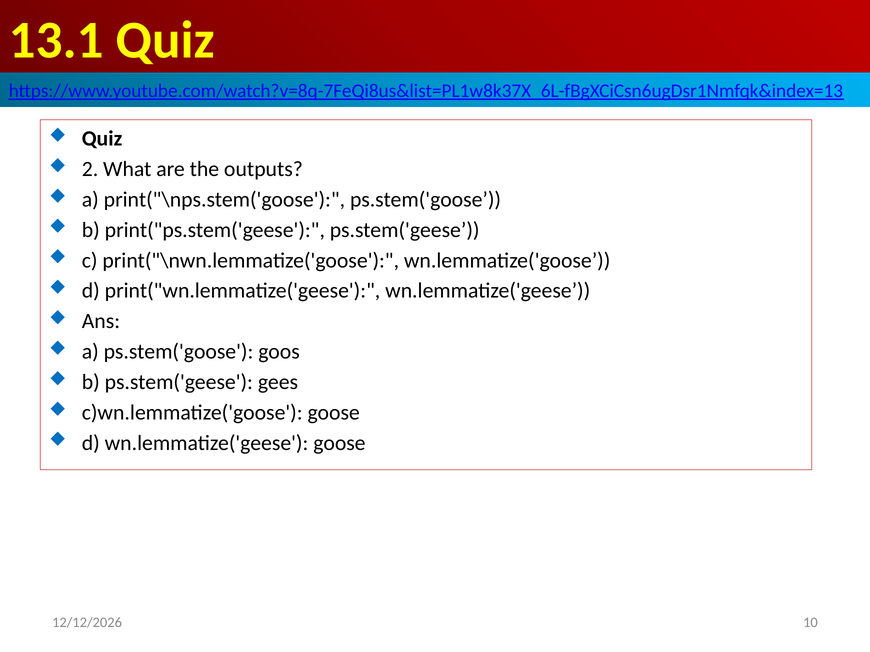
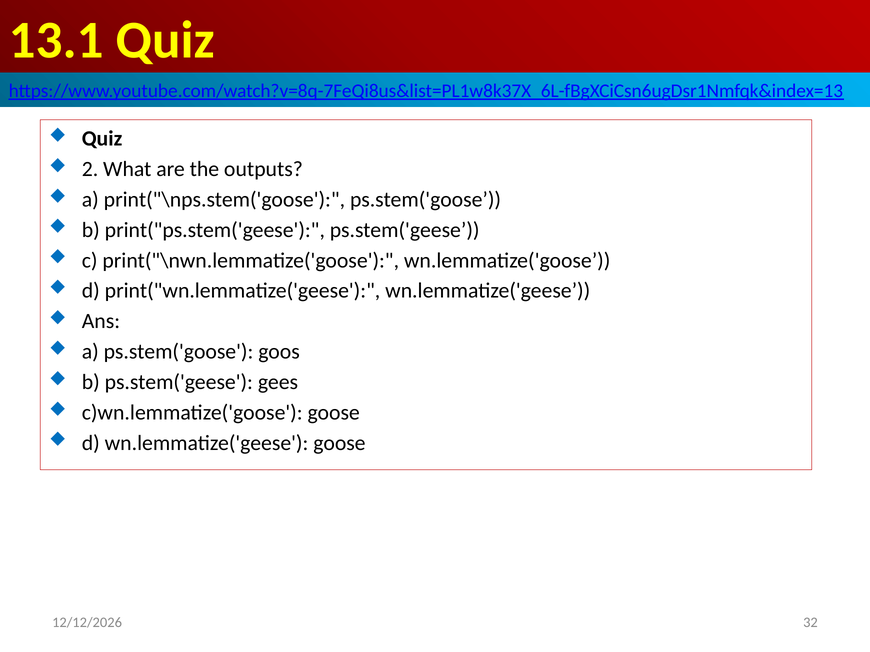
10: 10 -> 32
